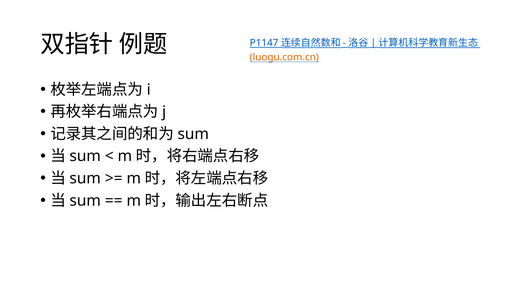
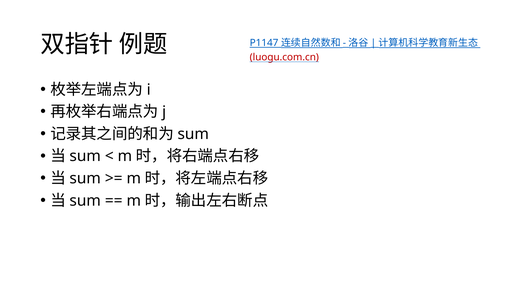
luogu.com.cn colour: orange -> red
